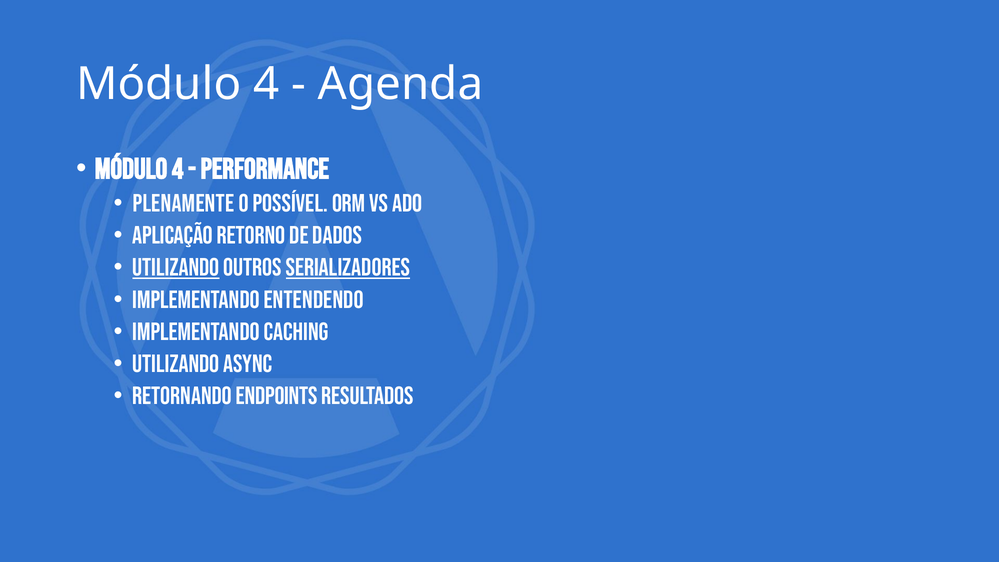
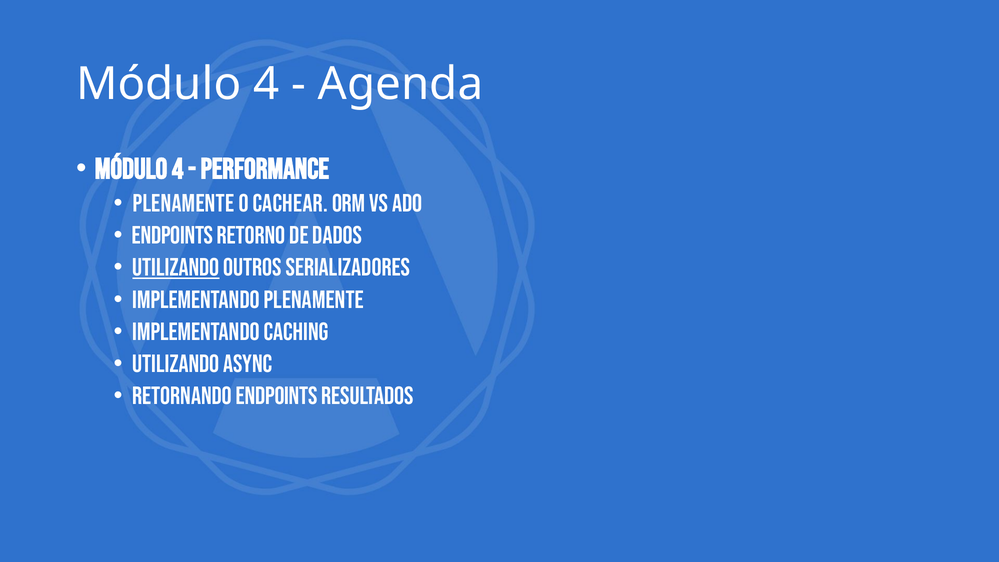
possível: possível -> cachear
Aplicação at (173, 235): Aplicação -> Endpoints
serializadores underline: present -> none
Implementando Entendendo: Entendendo -> Plenamente
